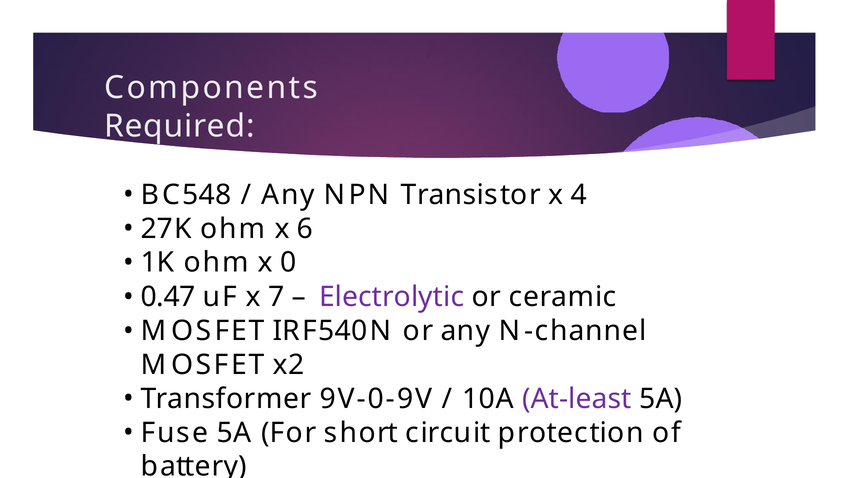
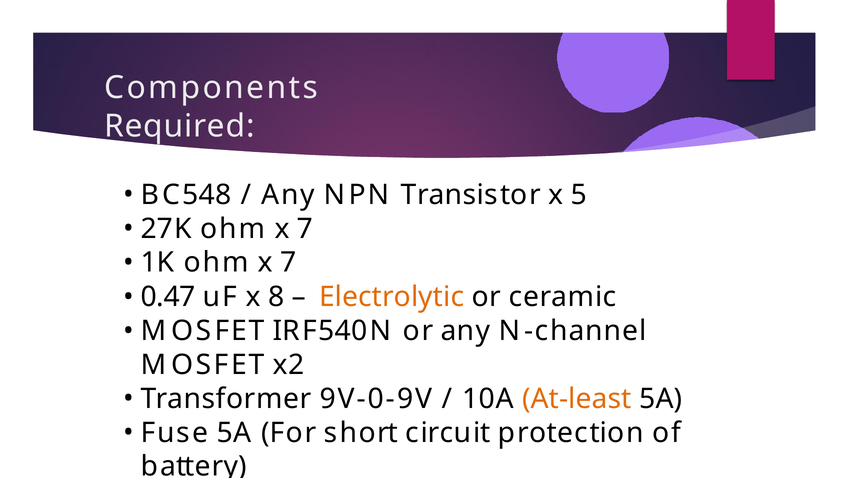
4: 4 -> 5
6 at (305, 228): 6 -> 7
0 at (289, 262): 0 -> 7
7: 7 -> 8
Electrolytic colour: purple -> orange
At-least colour: purple -> orange
